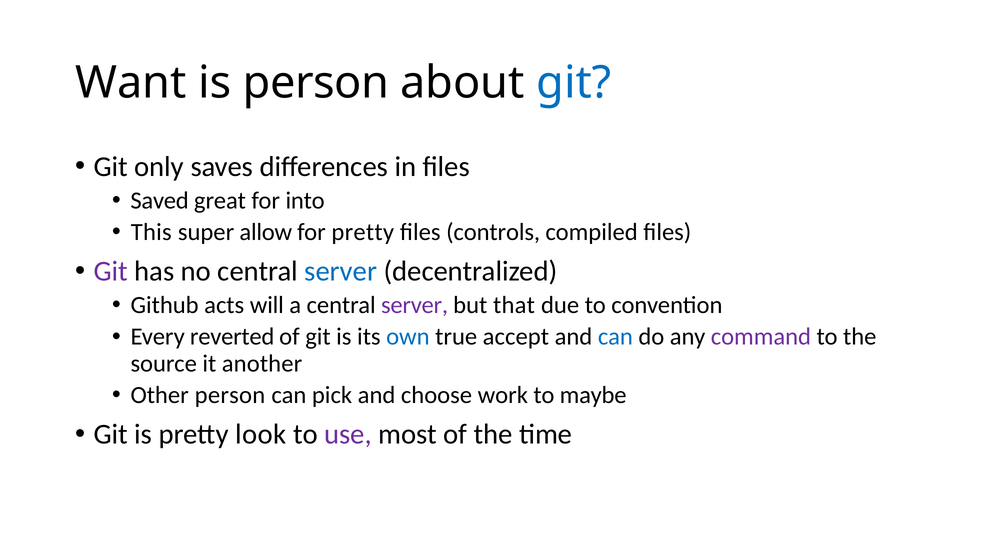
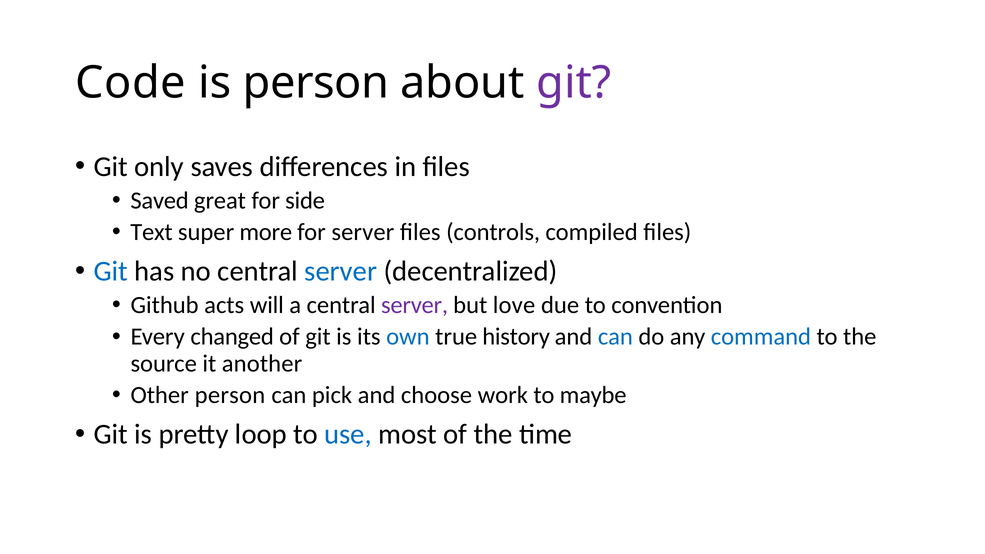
Want: Want -> Code
git at (574, 83) colour: blue -> purple
into: into -> side
This: This -> Text
allow: allow -> more
for pretty: pretty -> server
Git at (111, 271) colour: purple -> blue
that: that -> love
reverted: reverted -> changed
accept: accept -> history
command colour: purple -> blue
look: look -> loop
use colour: purple -> blue
